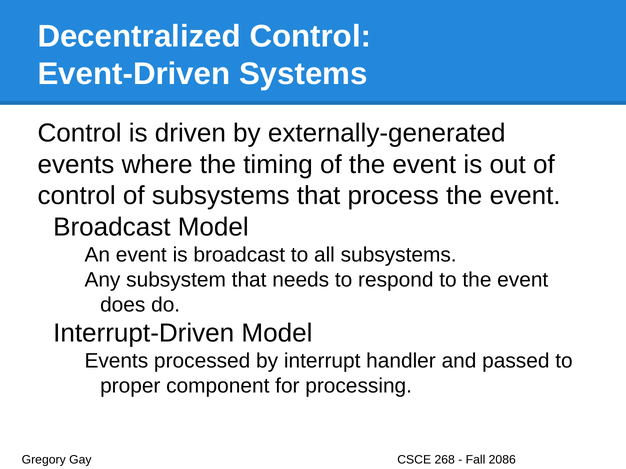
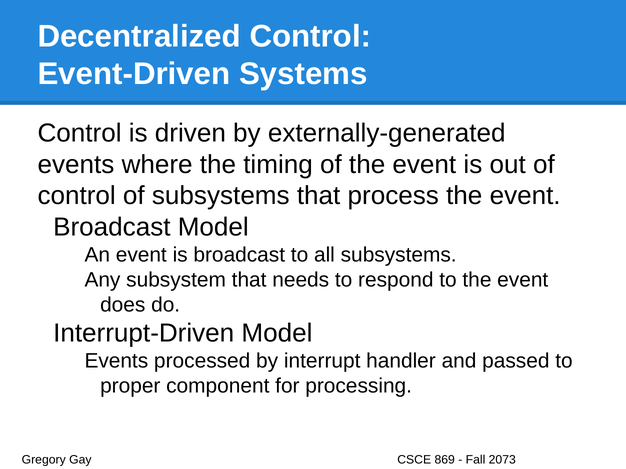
268: 268 -> 869
2086: 2086 -> 2073
